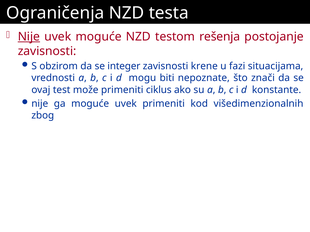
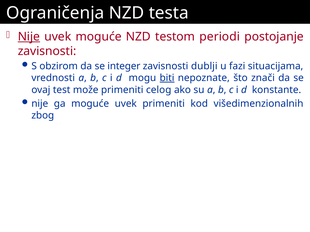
rešenja: rešenja -> periodi
krene: krene -> dublji
biti underline: none -> present
ciklus: ciklus -> celog
